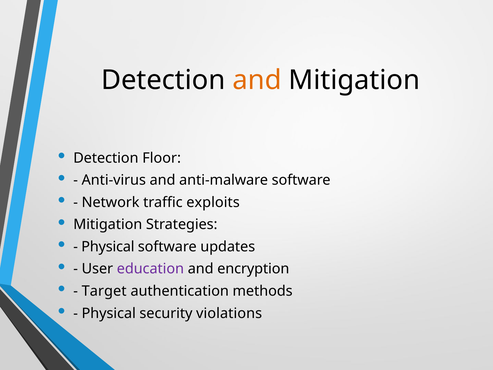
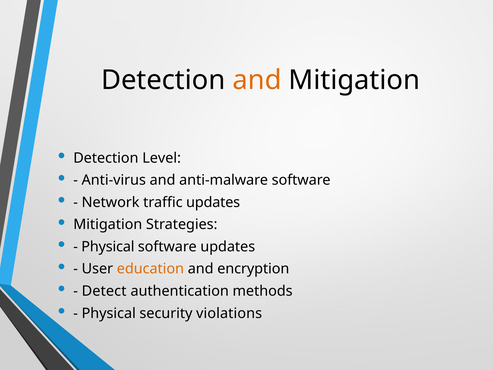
Floor: Floor -> Level
traffic exploits: exploits -> updates
education colour: purple -> orange
Target: Target -> Detect
